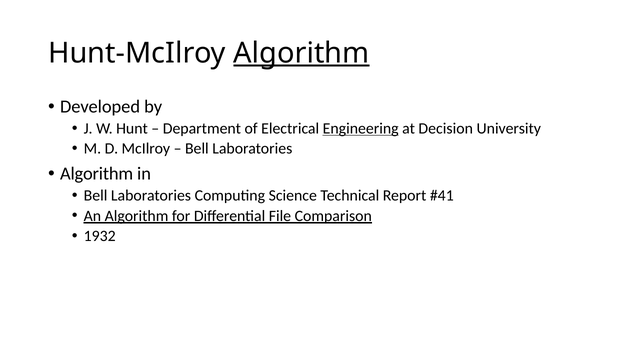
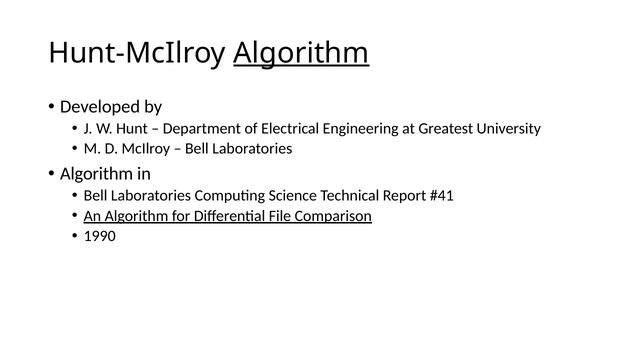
Engineering underline: present -> none
Decision: Decision -> Greatest
1932: 1932 -> 1990
